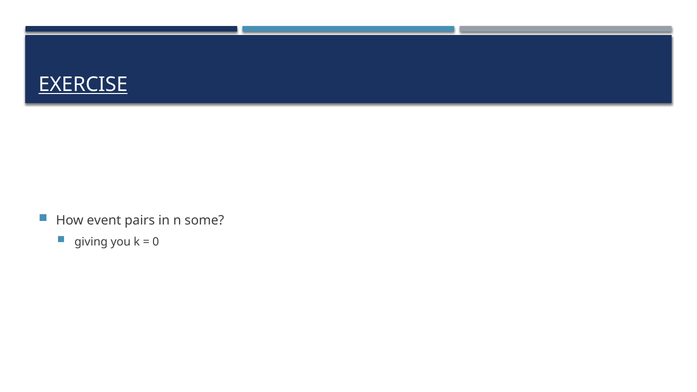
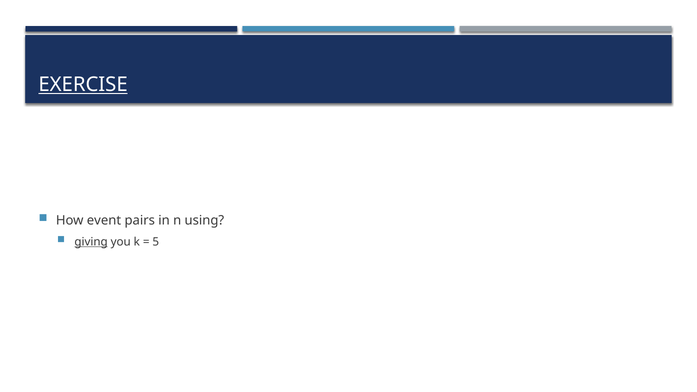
some: some -> using
giving underline: none -> present
0: 0 -> 5
